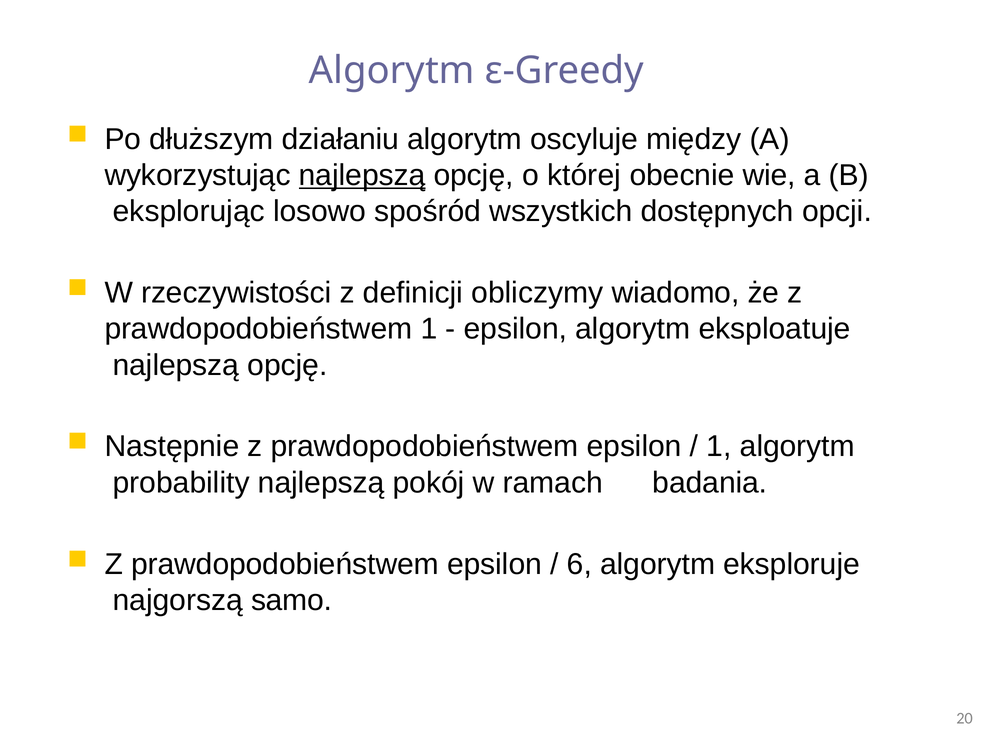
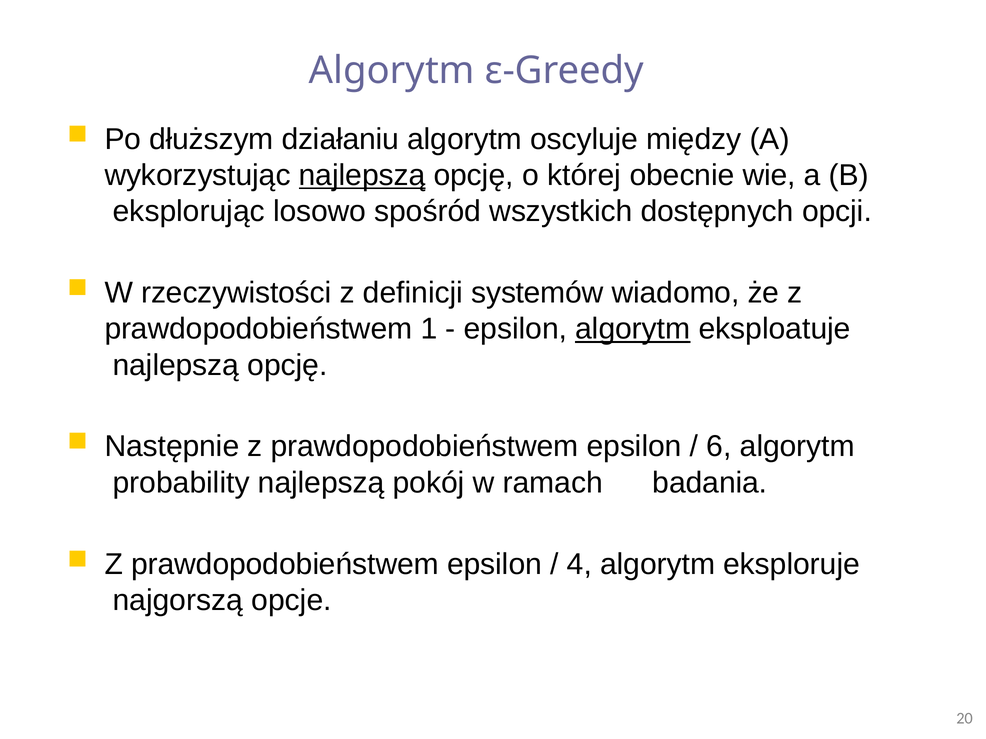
obliczymy: obliczymy -> systemów
algorytm at (633, 329) underline: none -> present
1 at (719, 447): 1 -> 6
6: 6 -> 4
samo: samo -> opcje
